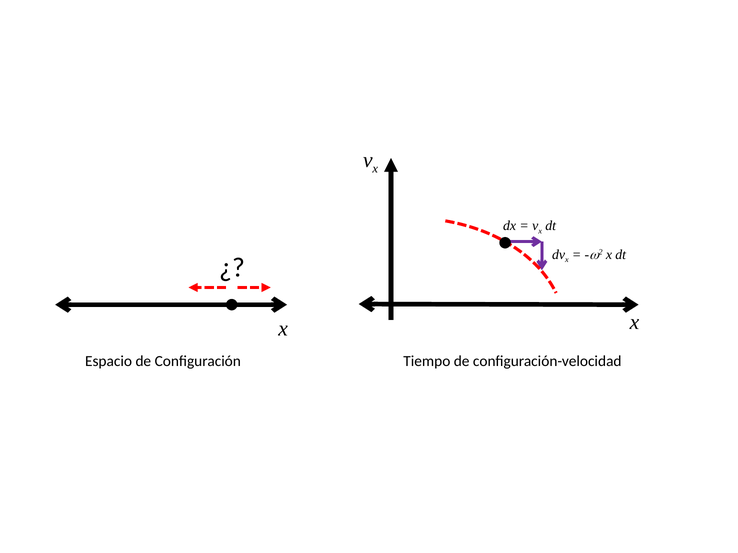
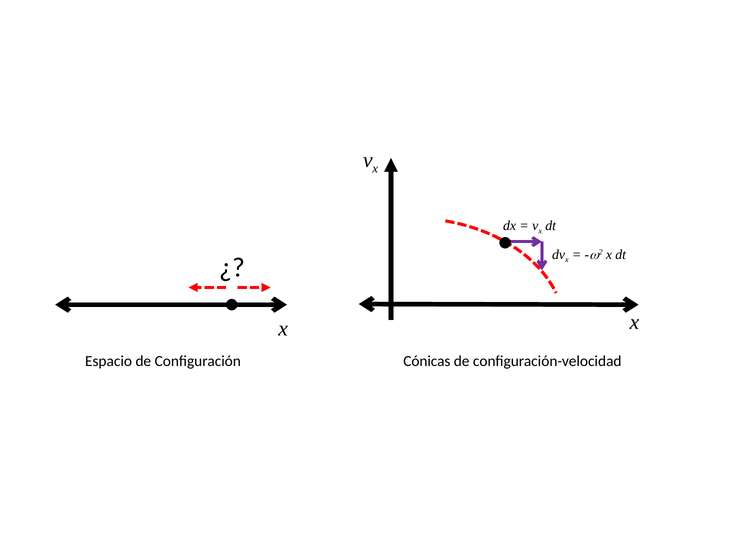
Tiempo: Tiempo -> Cónicas
